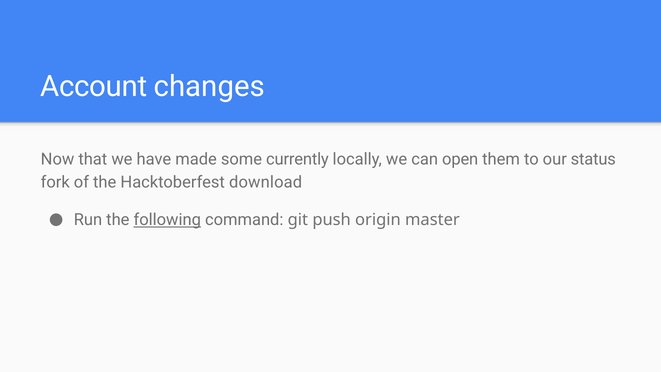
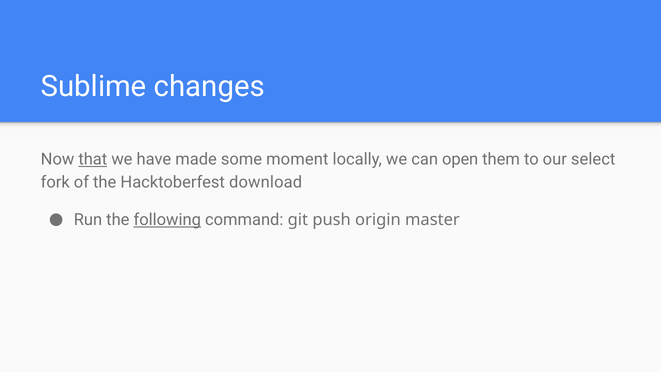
Account: Account -> Sublime
that underline: none -> present
currently: currently -> moment
status: status -> select
